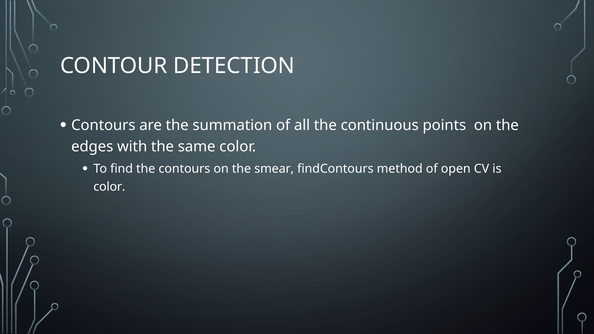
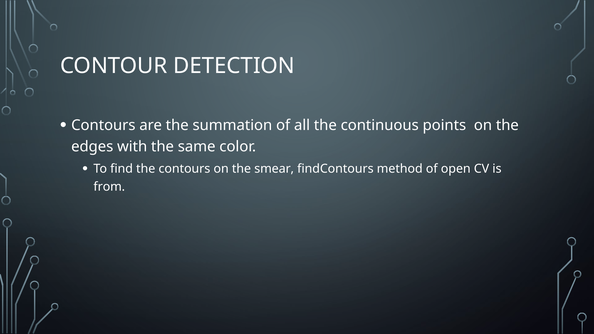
color at (109, 187): color -> from
